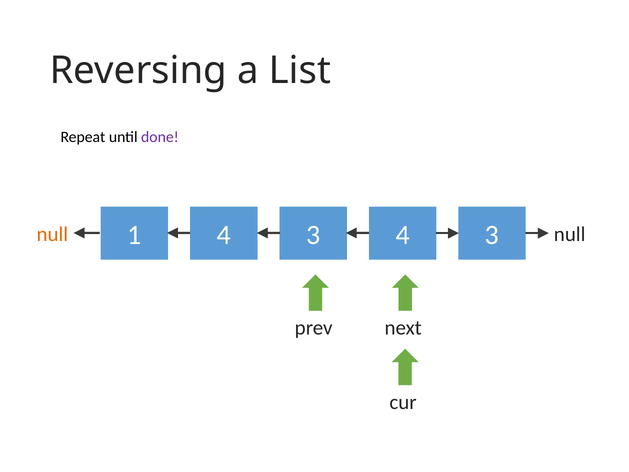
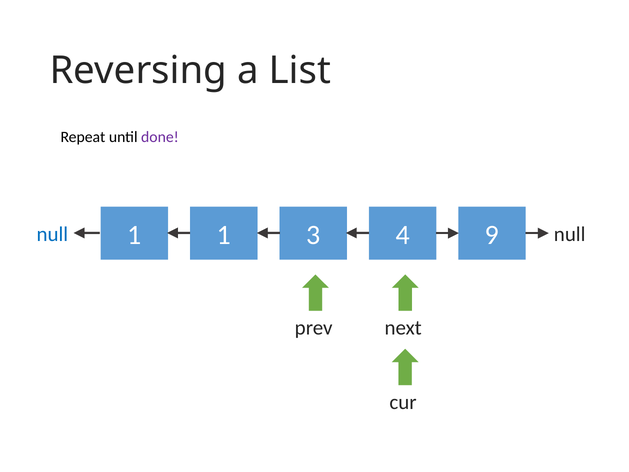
1 4: 4 -> 1
3 4 3: 3 -> 9
null at (52, 234) colour: orange -> blue
